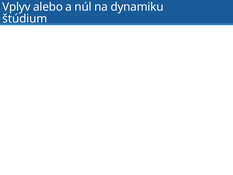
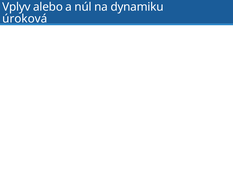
štúdium: štúdium -> úroková
